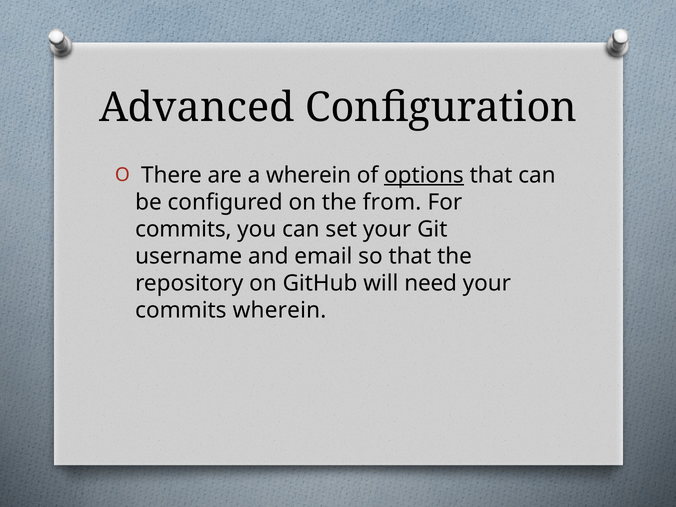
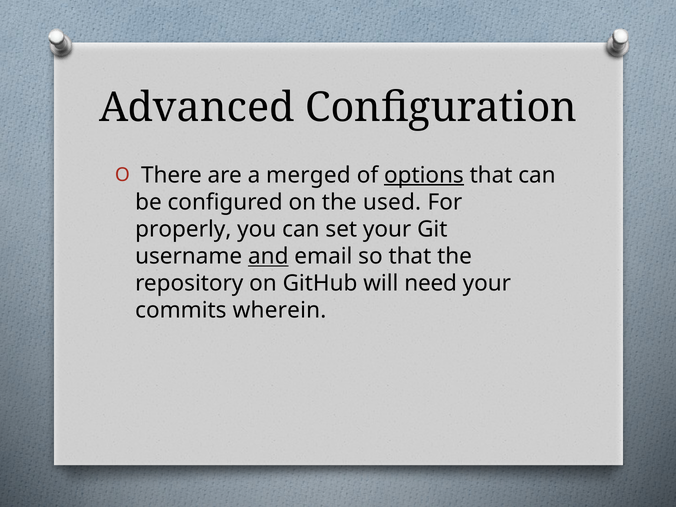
a wherein: wherein -> merged
from: from -> used
commits at (183, 229): commits -> properly
and underline: none -> present
